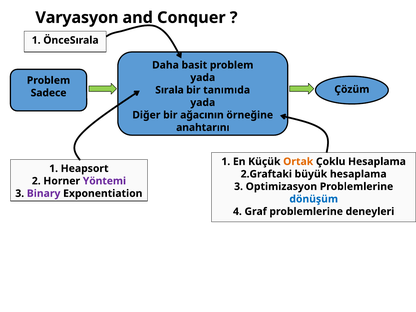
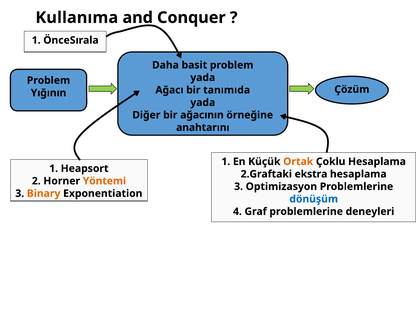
Varyasyon: Varyasyon -> Kullanıma
Sırala: Sırala -> Ağacı
Sadece: Sadece -> Yığının
büyük: büyük -> ekstra
Yöntemi colour: purple -> orange
Binary colour: purple -> orange
